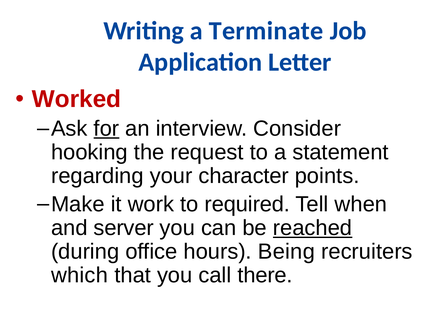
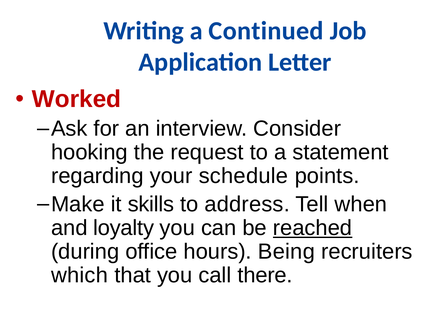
Terminate: Terminate -> Continued
for underline: present -> none
character: character -> schedule
work: work -> skills
required: required -> address
server: server -> loyalty
